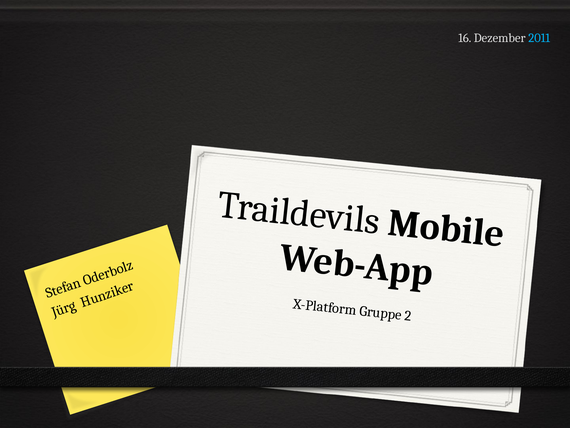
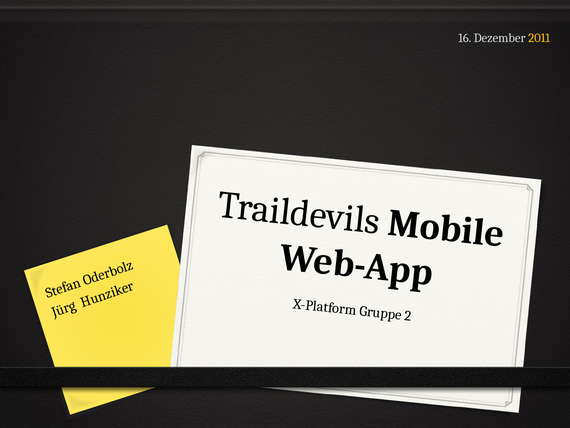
2011 colour: light blue -> yellow
